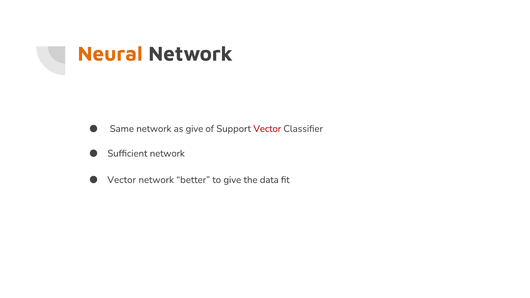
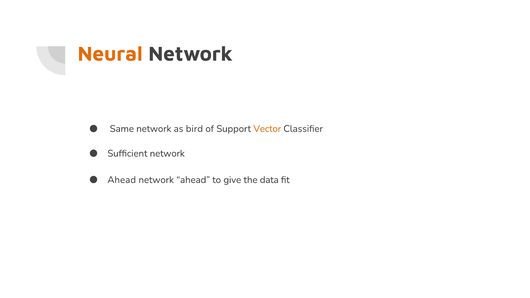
as give: give -> bird
Vector at (267, 129) colour: red -> orange
Vector at (122, 180): Vector -> Ahead
network better: better -> ahead
